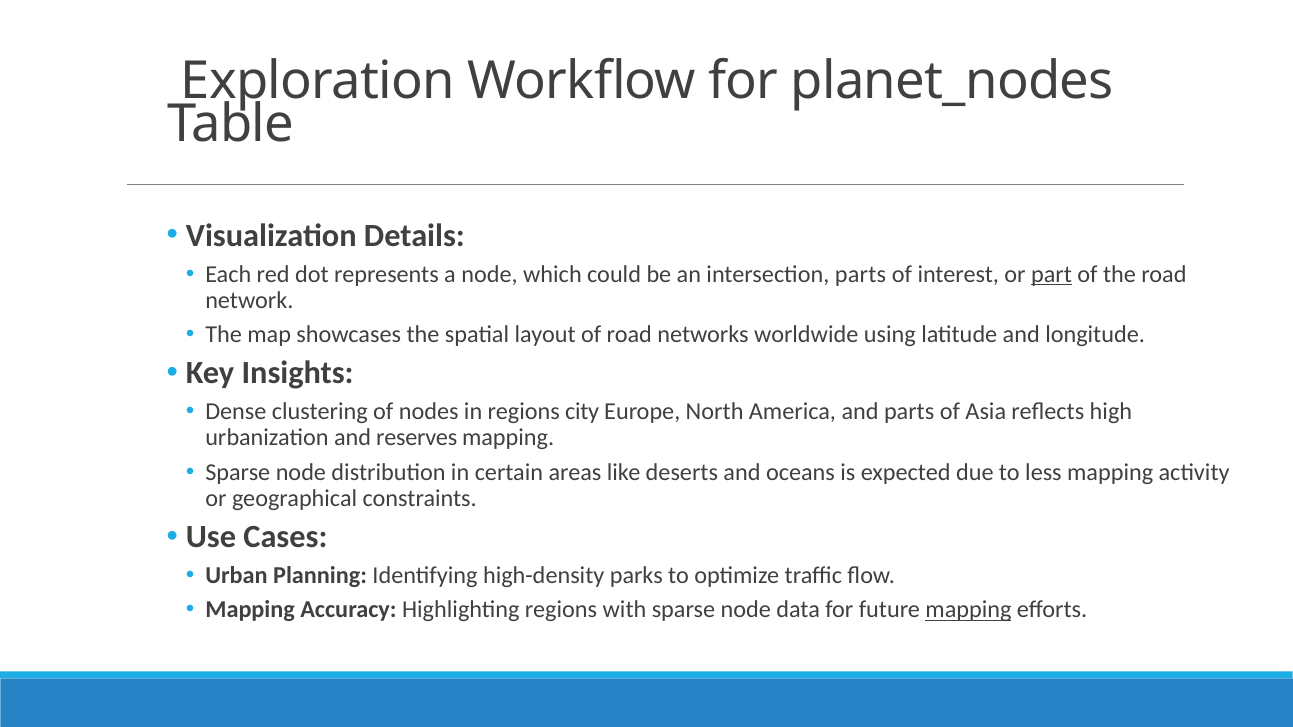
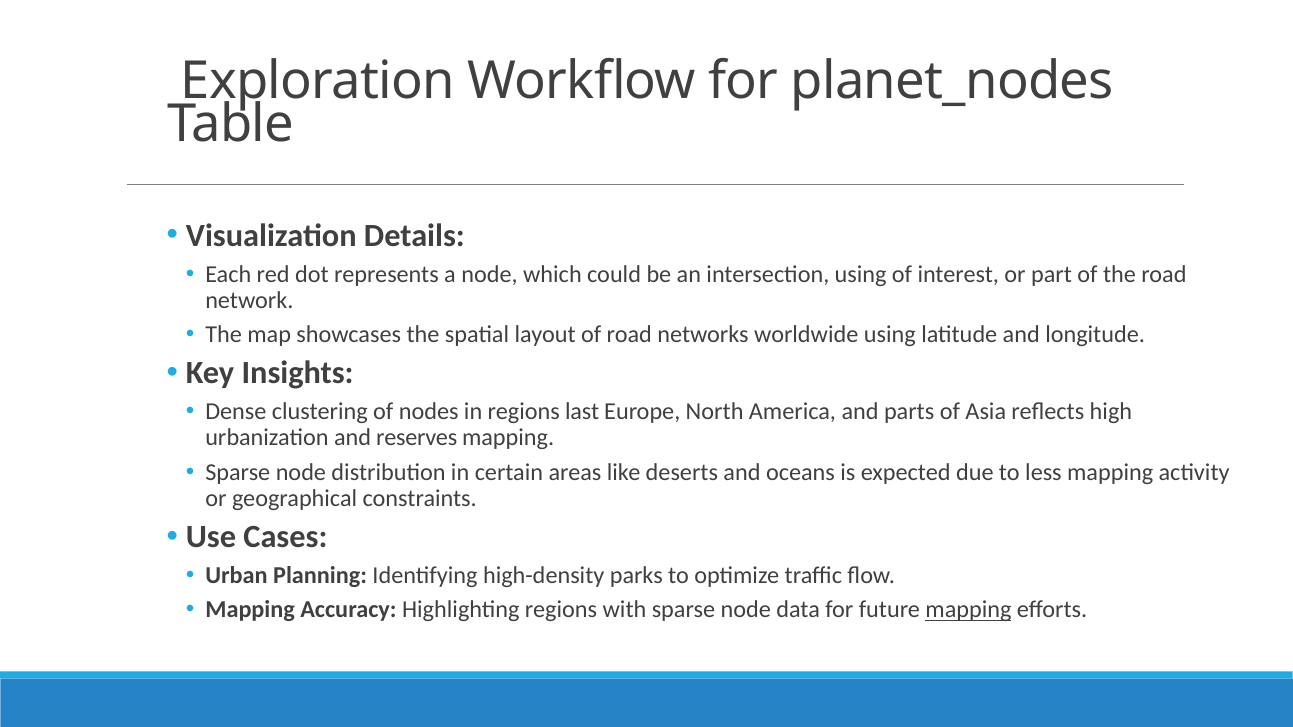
intersection parts: parts -> using
part underline: present -> none
city: city -> last
